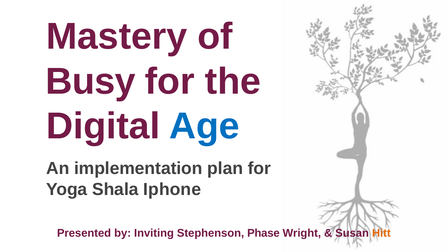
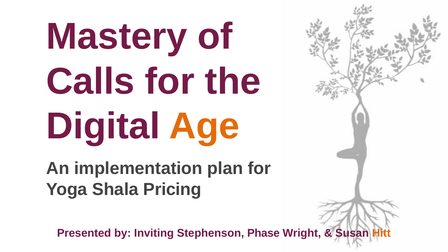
Busy: Busy -> Calls
Age colour: blue -> orange
Iphone: Iphone -> Pricing
